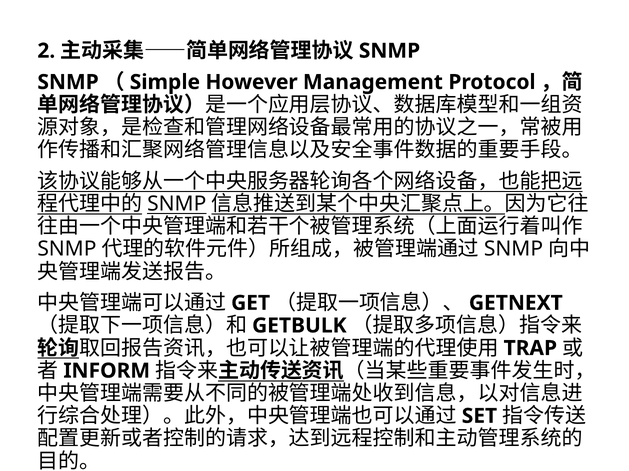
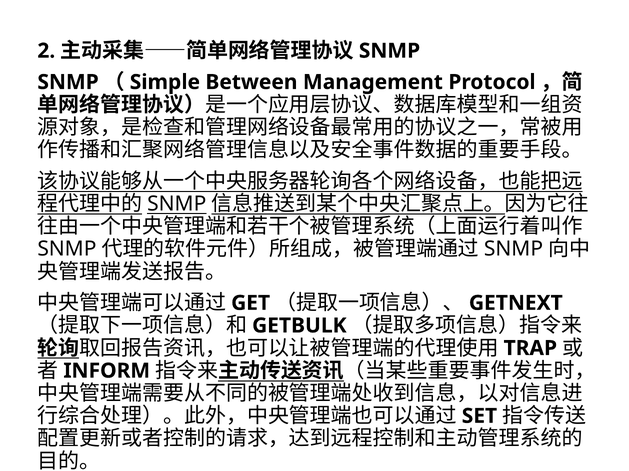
However: However -> Between
